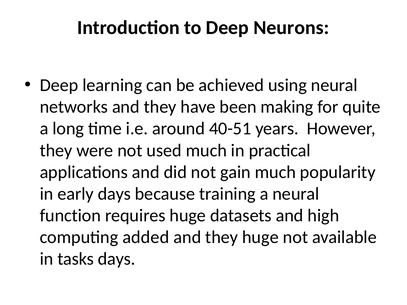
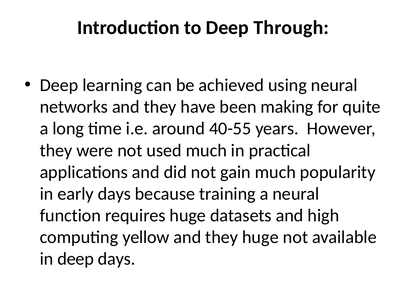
Neurons: Neurons -> Through
40-51: 40-51 -> 40-55
added: added -> yellow
in tasks: tasks -> deep
